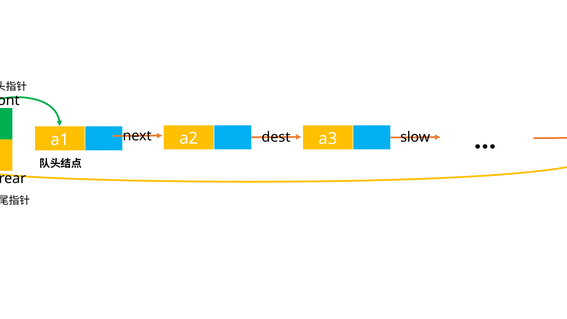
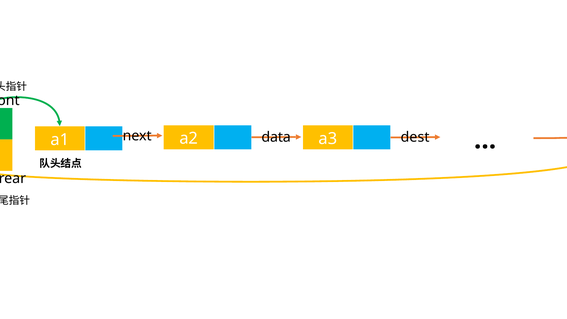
dest: dest -> data
slow: slow -> dest
